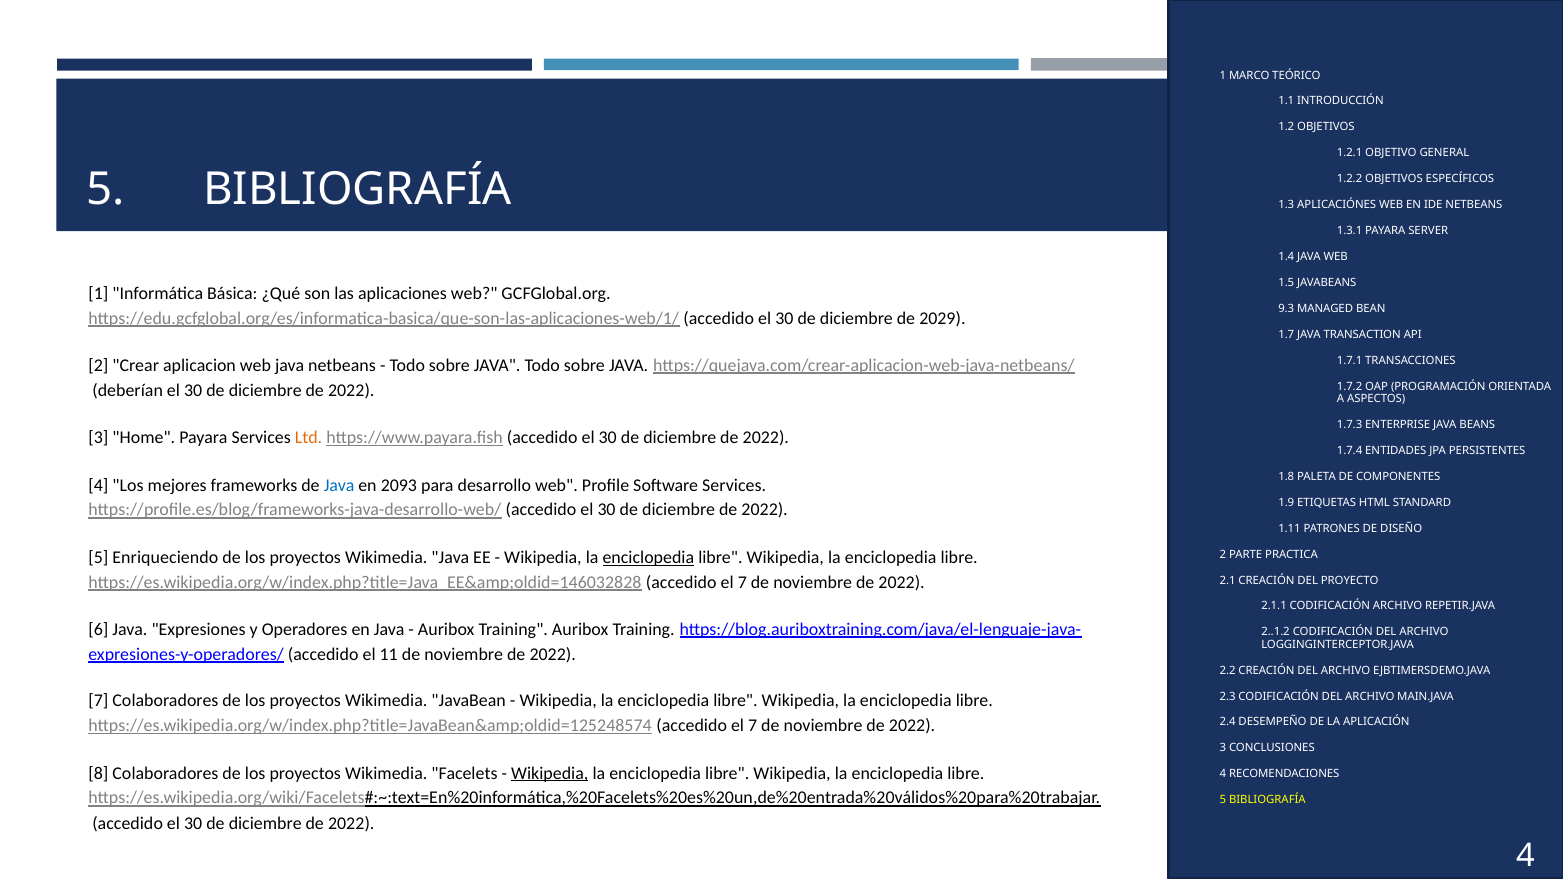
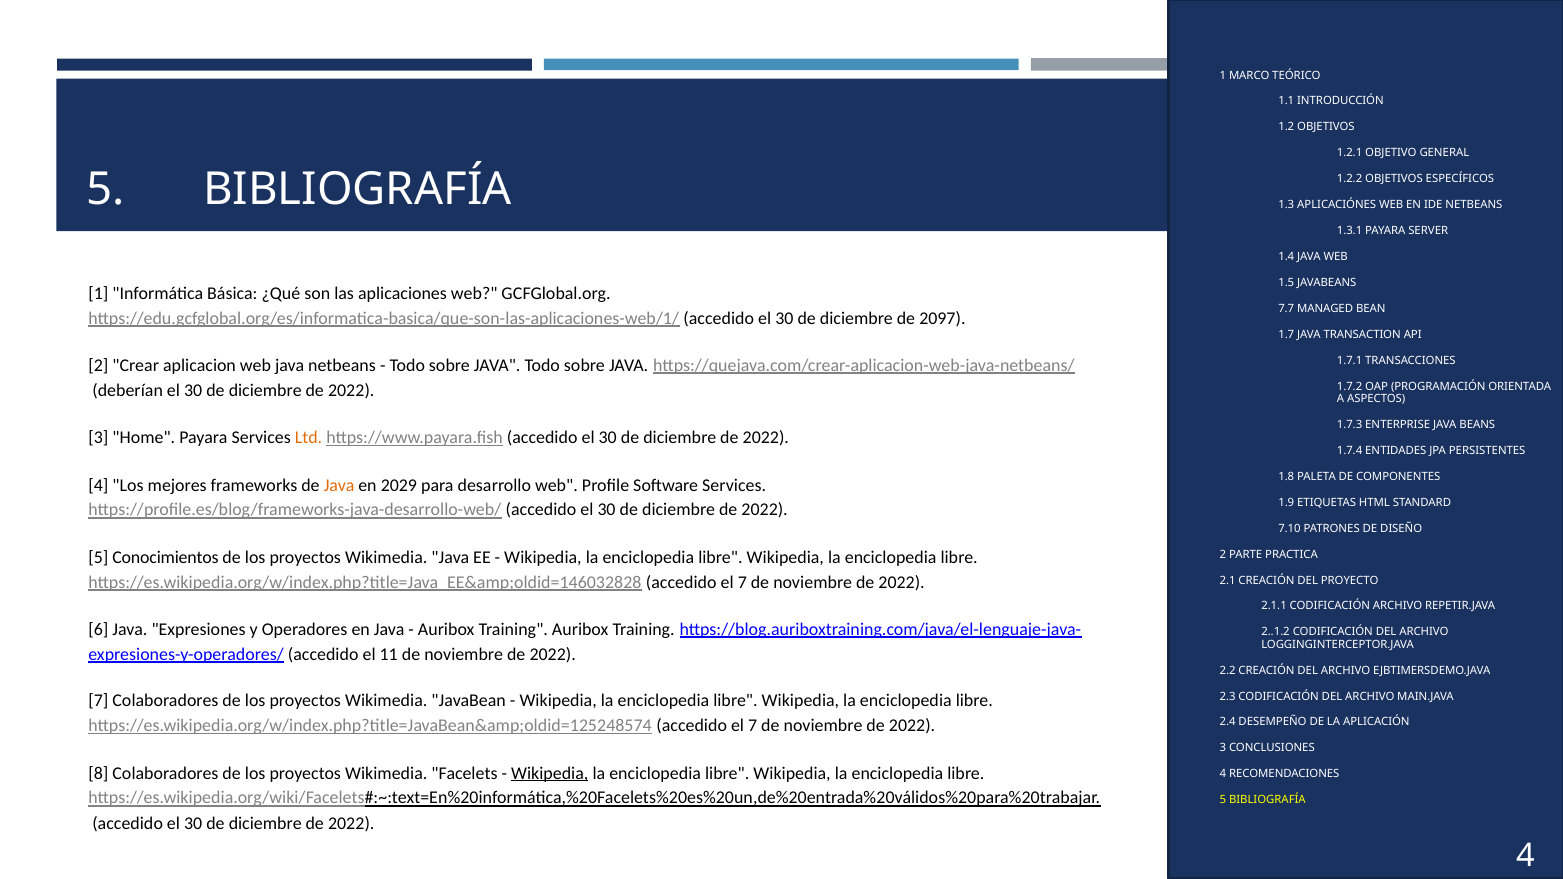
9.3: 9.3 -> 7.7
2029: 2029 -> 2097
Java at (339, 485) colour: blue -> orange
2093: 2093 -> 2029
1.11: 1.11 -> 7.10
Enriqueciendo: Enriqueciendo -> Conocimientos
enciclopedia at (648, 558) underline: present -> none
